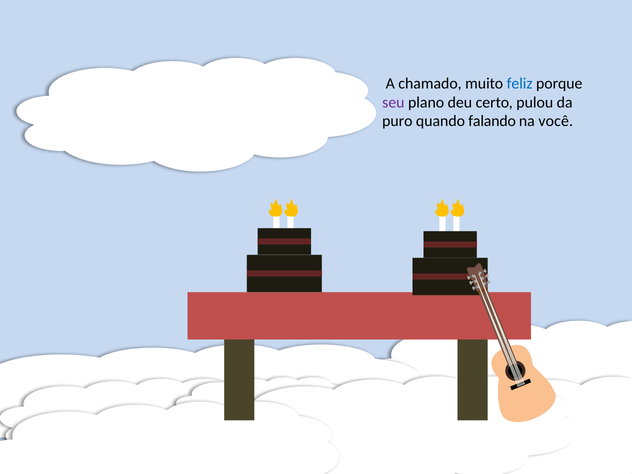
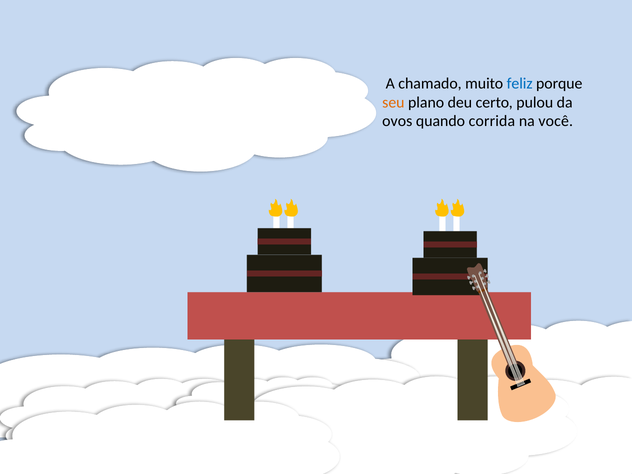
seu colour: purple -> orange
puro: puro -> ovos
falando: falando -> corrida
